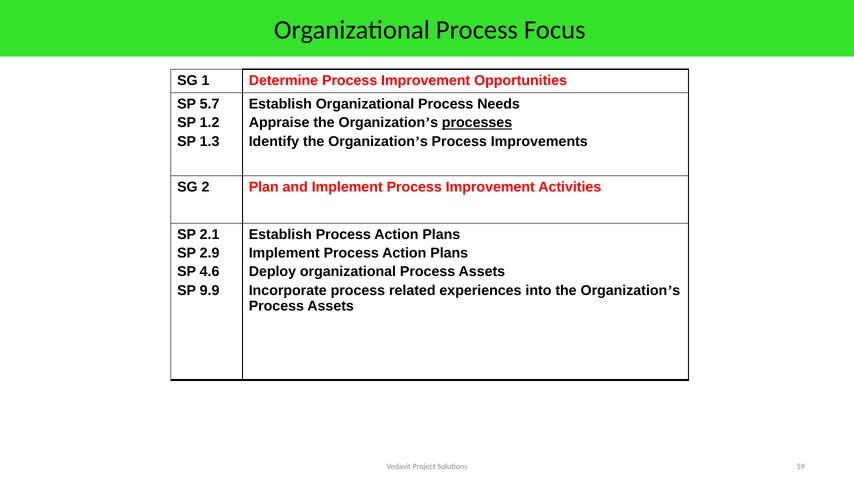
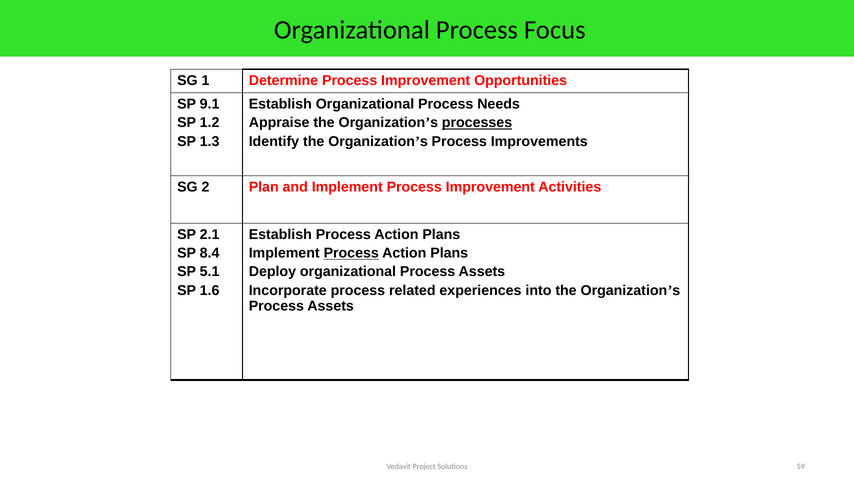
5.7: 5.7 -> 9.1
2.9: 2.9 -> 8.4
Process at (351, 253) underline: none -> present
4.6: 4.6 -> 5.1
9.9: 9.9 -> 1.6
